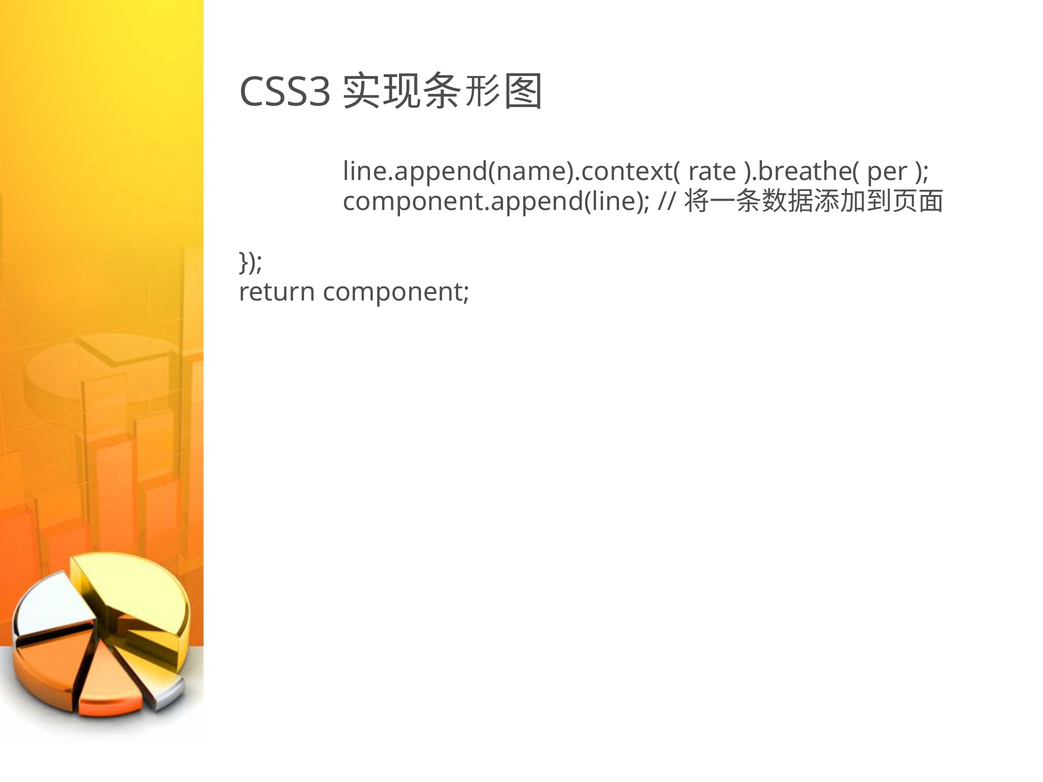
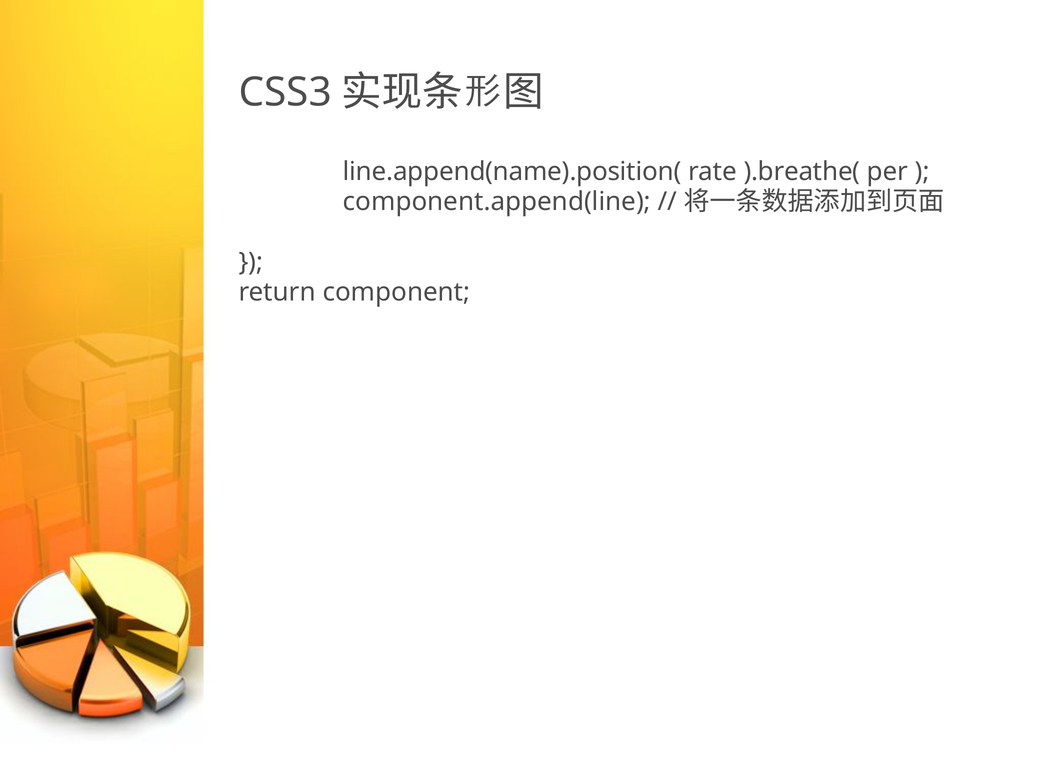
line.append(name).context(: line.append(name).context( -> line.append(name).position(
